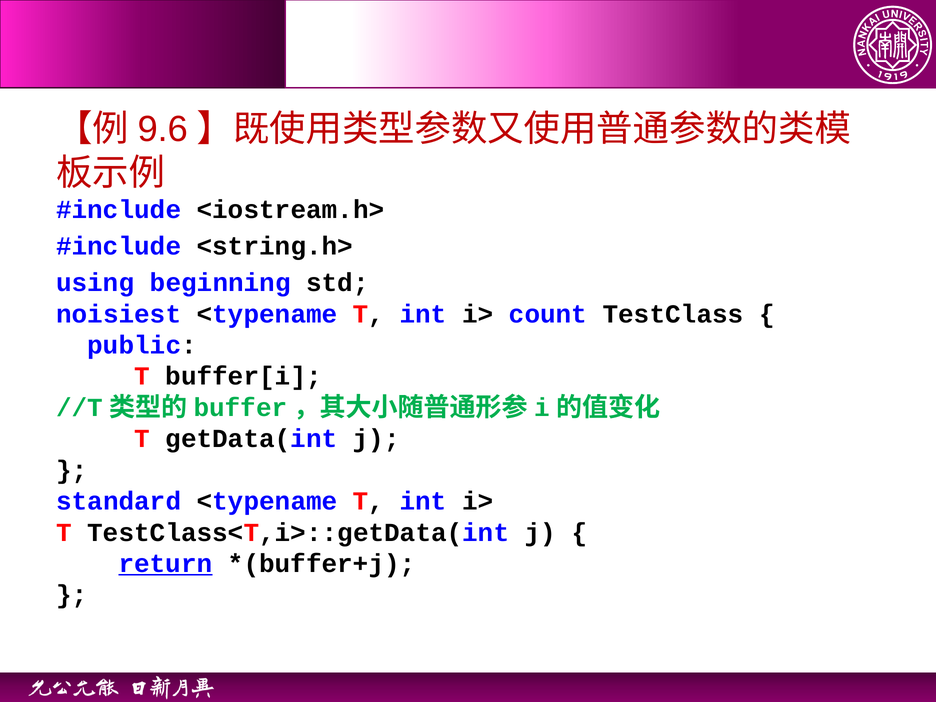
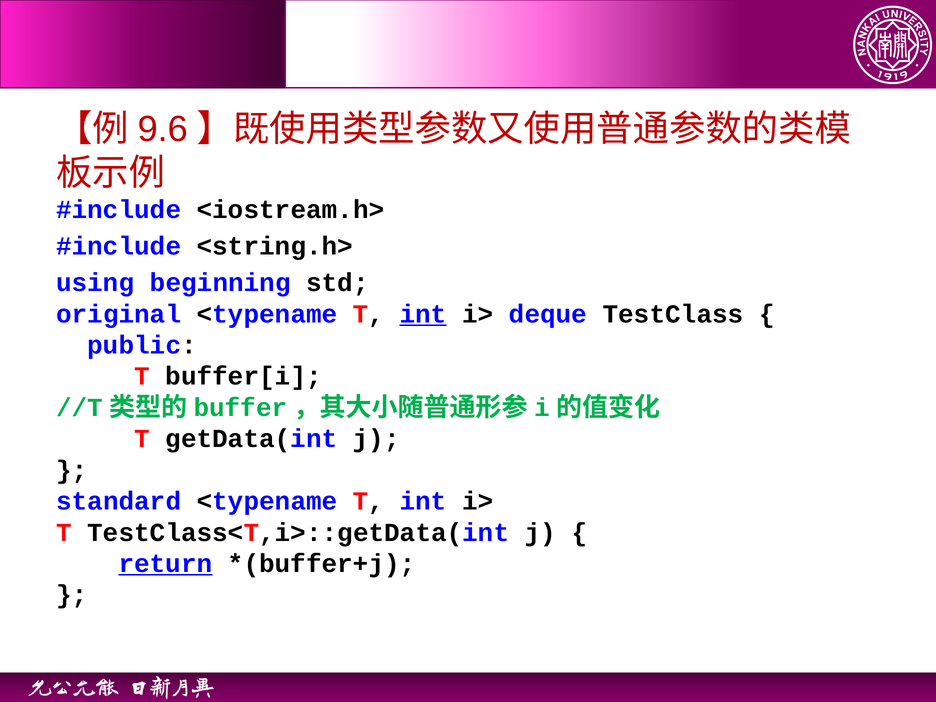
noisiest: noisiest -> original
int at (423, 314) underline: none -> present
count: count -> deque
